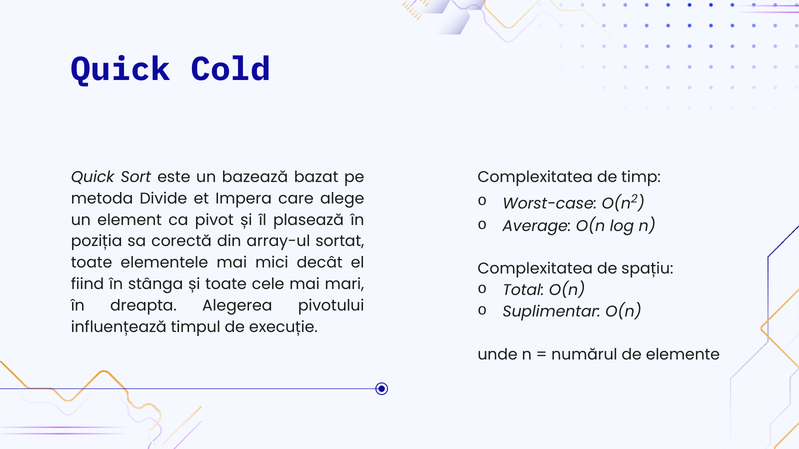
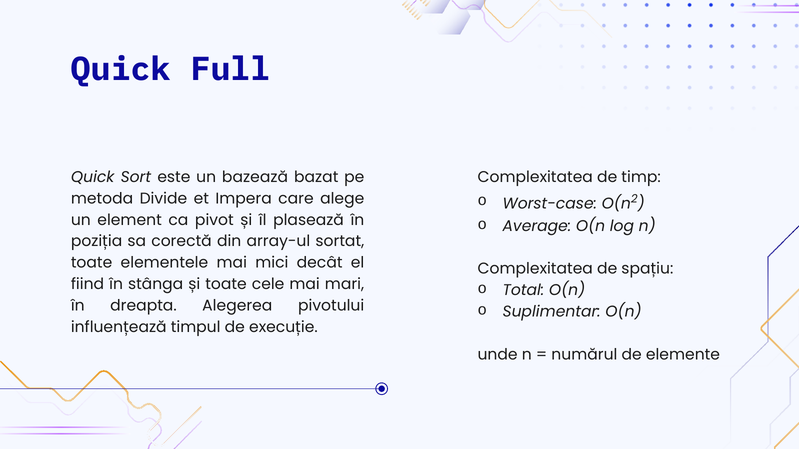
Cold: Cold -> Full
